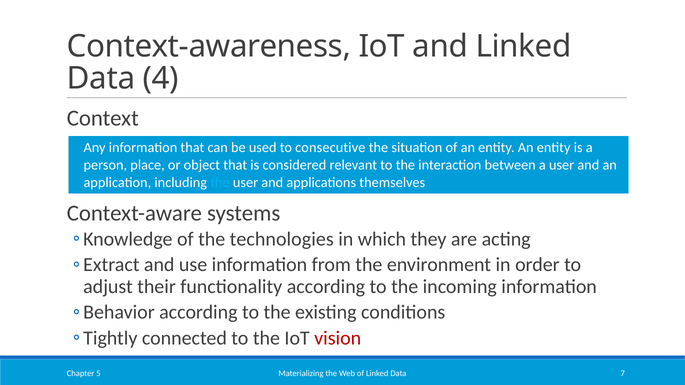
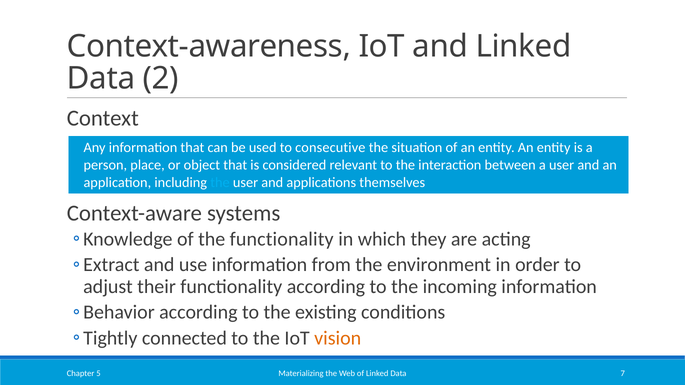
4: 4 -> 2
the technologies: technologies -> functionality
vision colour: red -> orange
